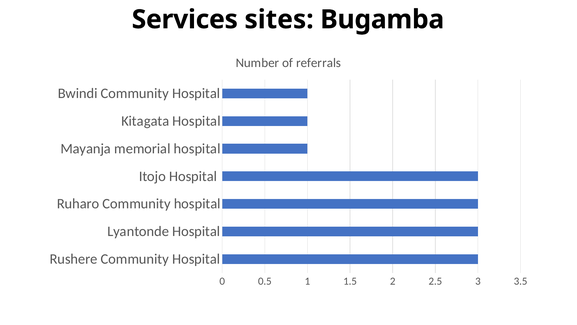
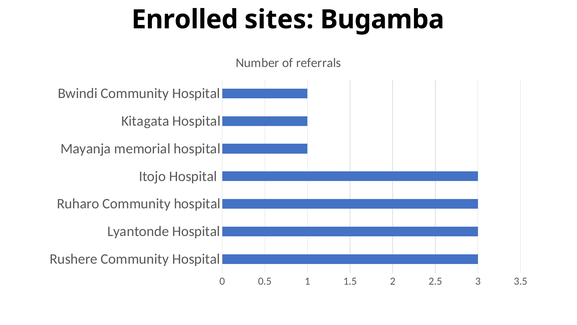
Services: Services -> Enrolled
